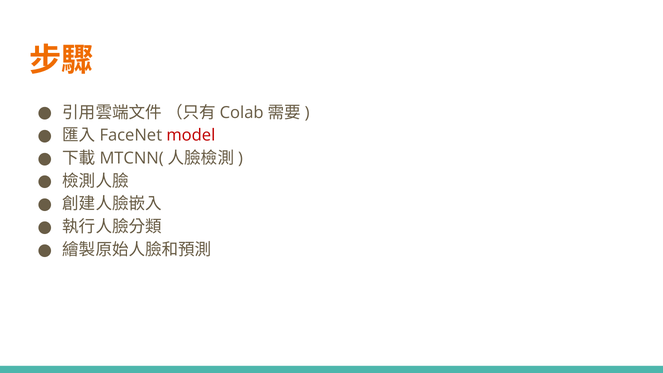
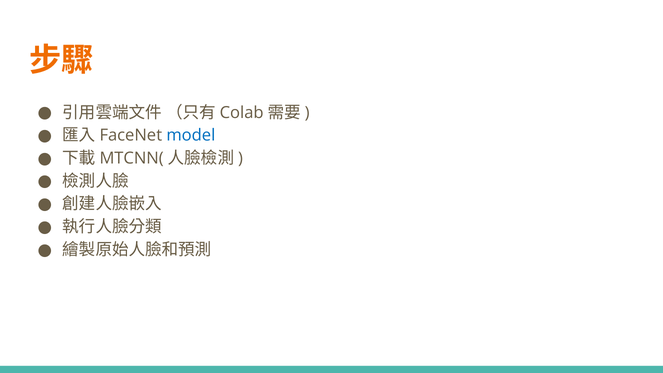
model colour: red -> blue
